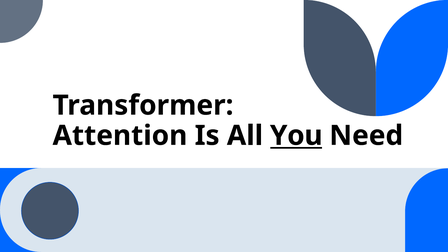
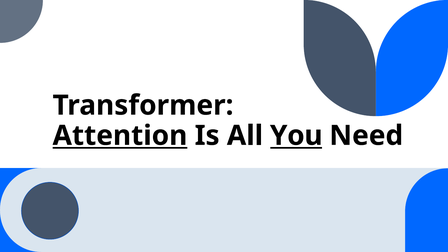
Attention underline: none -> present
